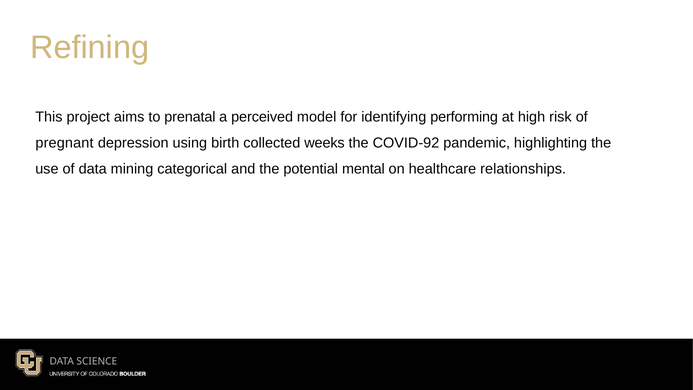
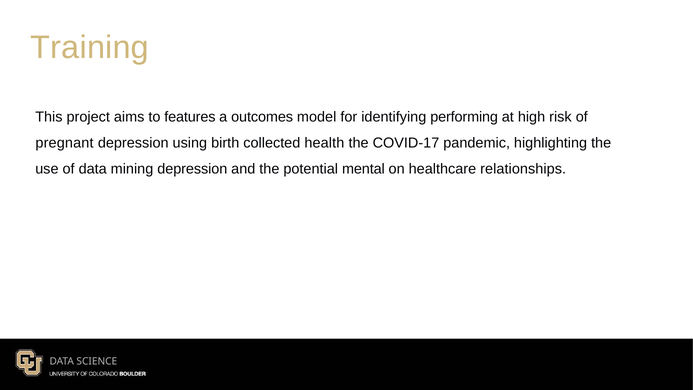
Refining: Refining -> Training
prenatal: prenatal -> features
perceived: perceived -> outcomes
weeks: weeks -> health
COVID-92: COVID-92 -> COVID-17
mining categorical: categorical -> depression
